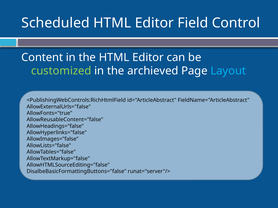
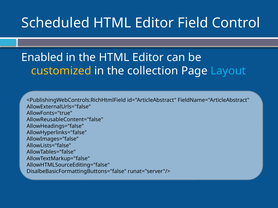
Content: Content -> Enabled
customized colour: light green -> yellow
archieved: archieved -> collection
